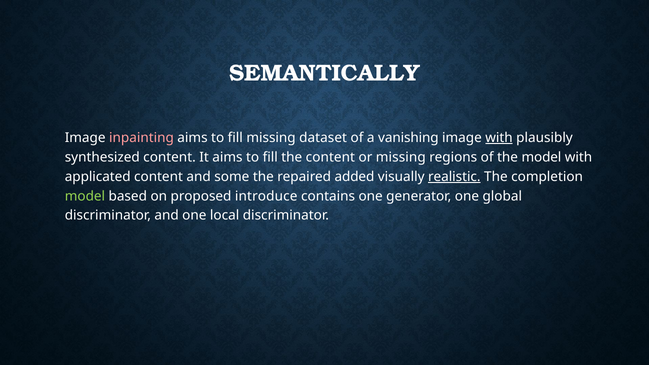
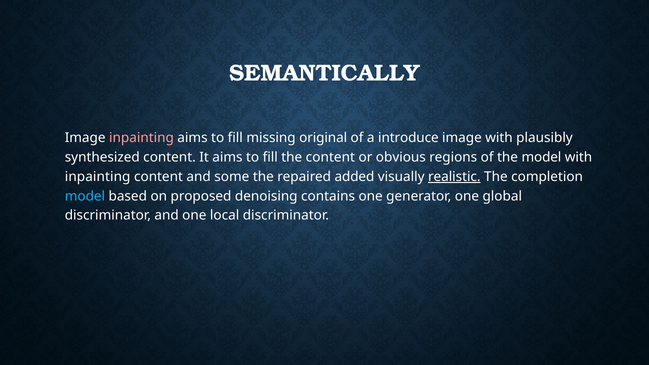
dataset: dataset -> original
vanishing: vanishing -> introduce
with at (499, 138) underline: present -> none
or missing: missing -> obvious
applicated at (98, 177): applicated -> inpainting
model at (85, 196) colour: light green -> light blue
introduce: introduce -> denoising
